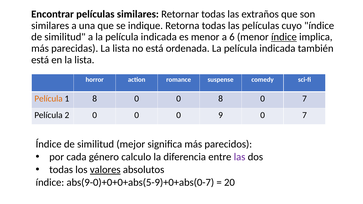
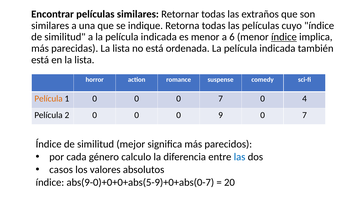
1 8: 8 -> 0
0 0 8: 8 -> 7
7 at (305, 99): 7 -> 4
las at (240, 157) colour: purple -> blue
todas at (61, 170): todas -> casos
valores underline: present -> none
